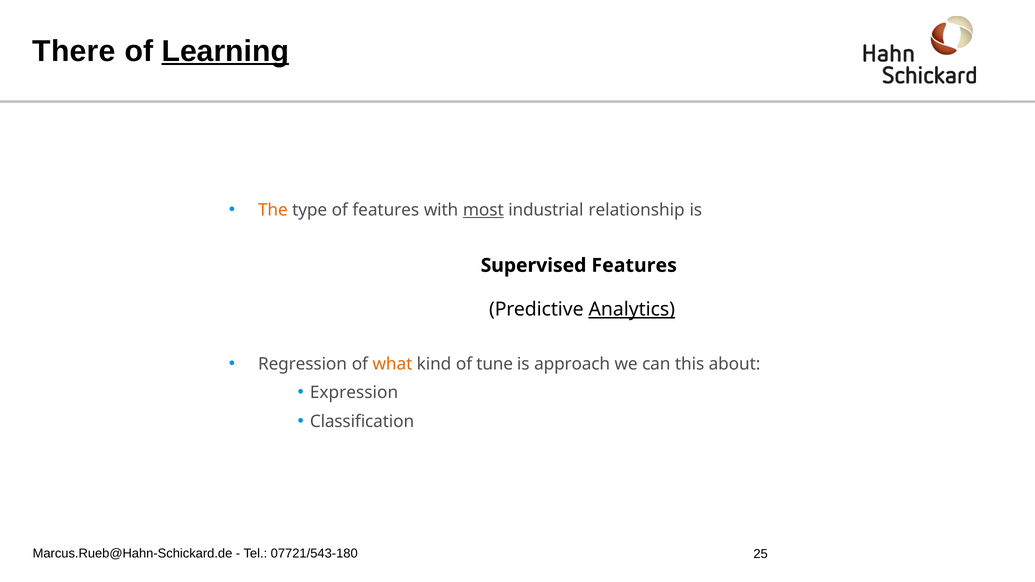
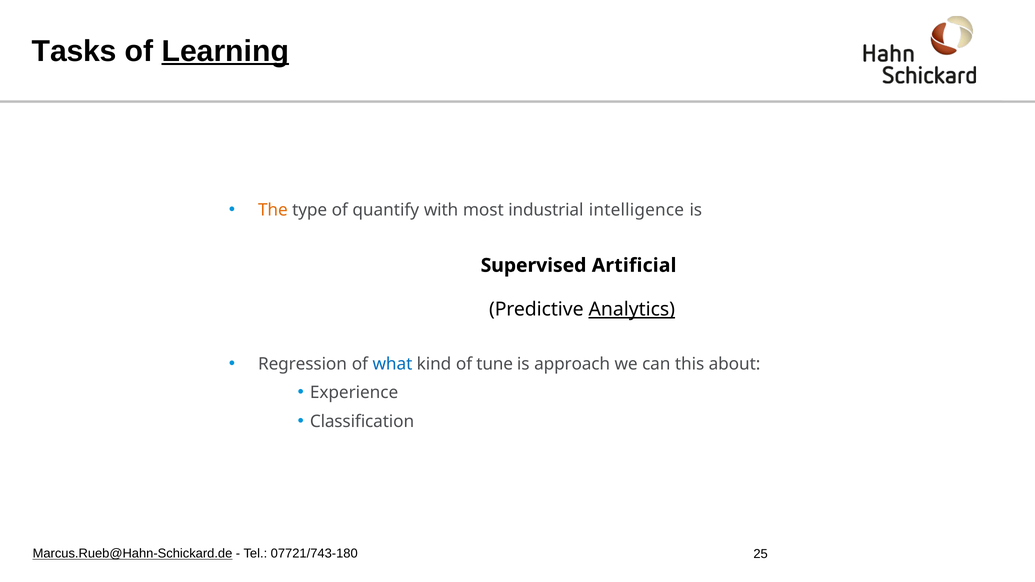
There: There -> Tasks
of features: features -> quantify
most underline: present -> none
relationship: relationship -> intelligence
Supervised Features: Features -> Artificial
what colour: orange -> blue
Expression: Expression -> Experience
Marcus.Rueb@Hahn-Schickard.de underline: none -> present
07721/543-180: 07721/543-180 -> 07721/743-180
